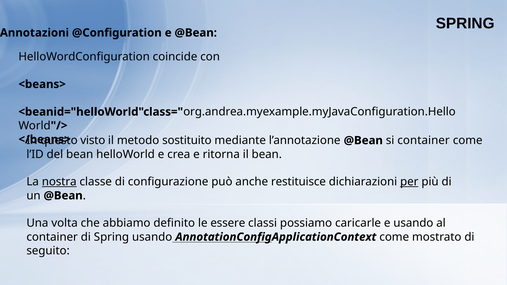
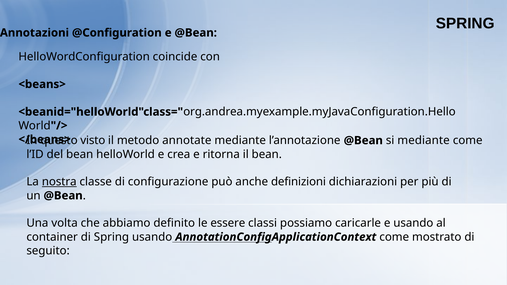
sostituito: sostituito -> annotate
si container: container -> mediante
restituisce: restituisce -> definizioni
per underline: present -> none
